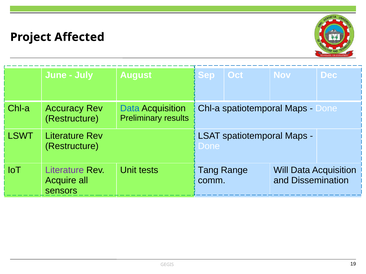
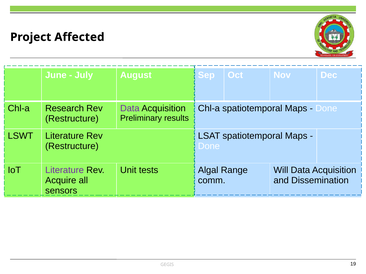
Accuracy: Accuracy -> Research
Data at (130, 109) colour: blue -> purple
Tang: Tang -> Algal
